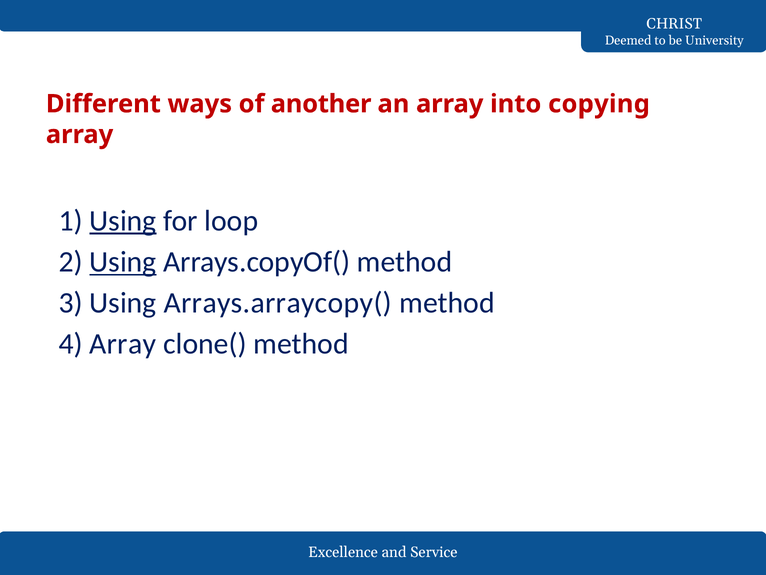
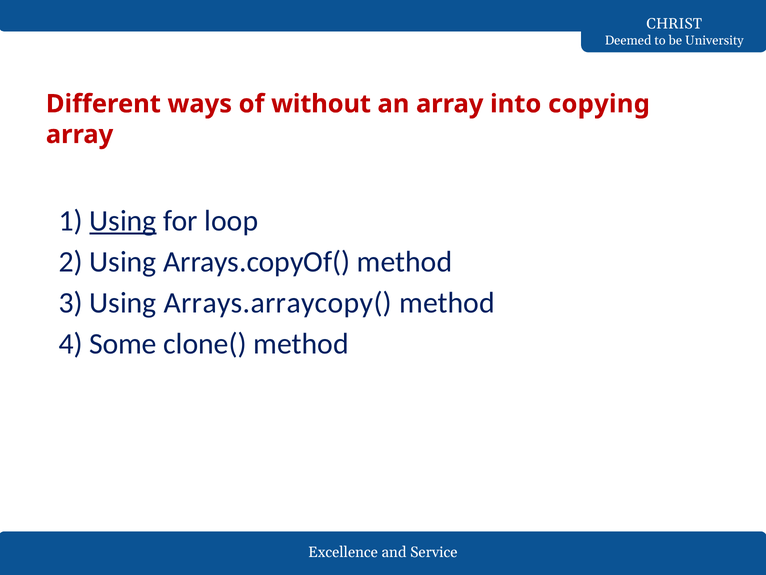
another: another -> without
Using at (123, 262) underline: present -> none
4 Array: Array -> Some
